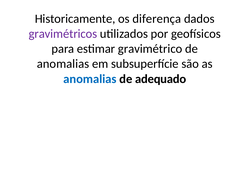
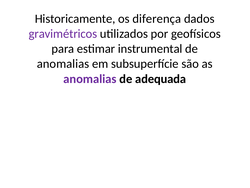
gravimétrico: gravimétrico -> instrumental
anomalias at (90, 79) colour: blue -> purple
adequado: adequado -> adequada
